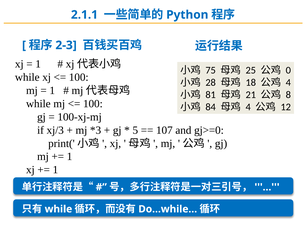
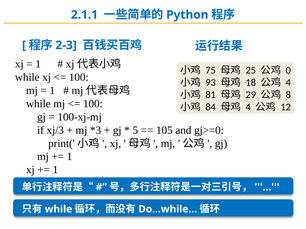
28: 28 -> 93
21: 21 -> 29
107: 107 -> 105
